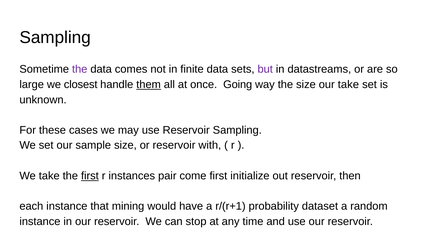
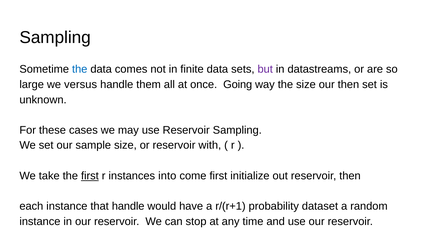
the at (80, 69) colour: purple -> blue
closest: closest -> versus
them underline: present -> none
our take: take -> then
pair: pair -> into
that mining: mining -> handle
